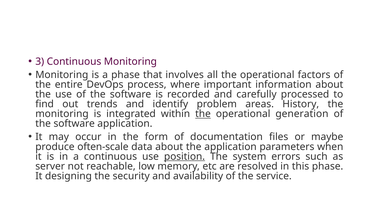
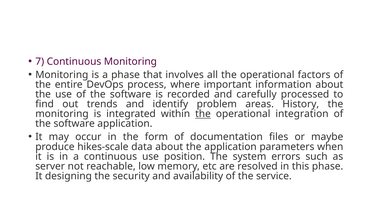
3: 3 -> 7
generation: generation -> integration
often-scale: often-scale -> hikes-scale
position underline: present -> none
